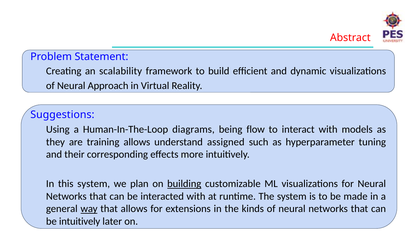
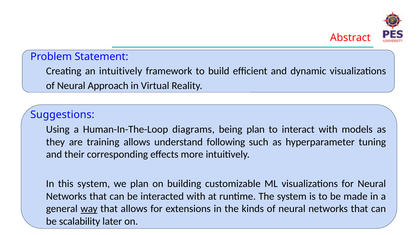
an scalability: scalability -> intuitively
being flow: flow -> plan
assigned: assigned -> following
building underline: present -> none
be intuitively: intuitively -> scalability
